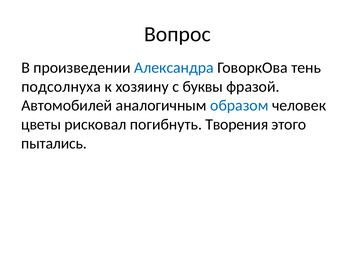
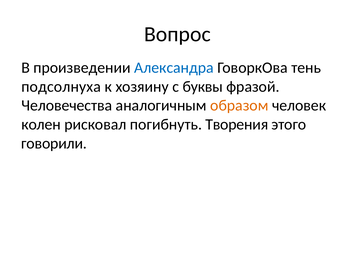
Автомобилей: Автомобилей -> Человечества
образом colour: blue -> orange
цветы: цветы -> колен
пытались: пытались -> говорили
